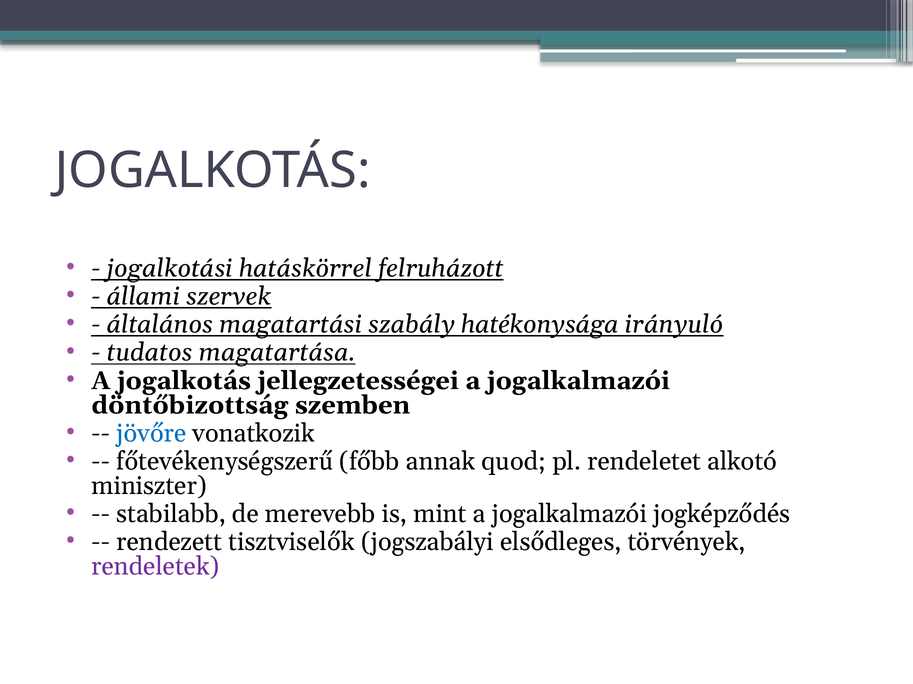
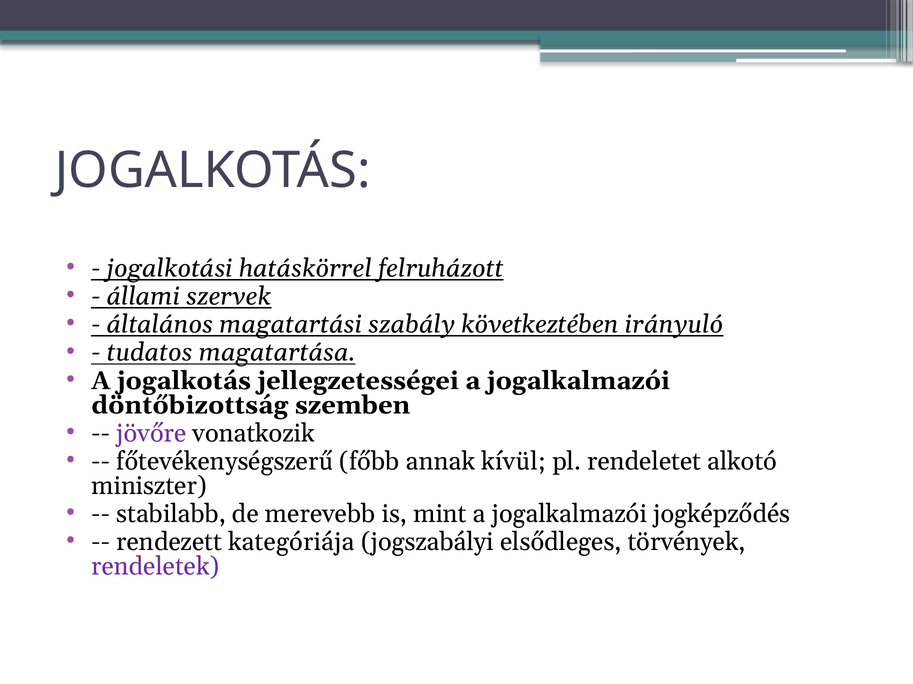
hatékonysága: hatékonysága -> következtében
jövőre colour: blue -> purple
quod: quod -> kívül
tisztviselők: tisztviselők -> kategóriája
